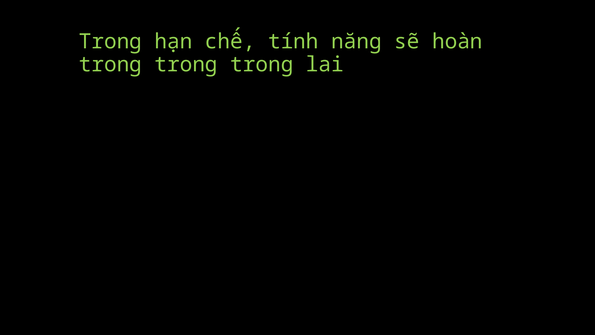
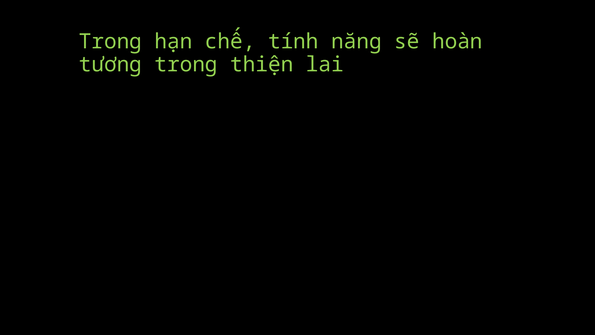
trong at (110, 64): trong -> tương
trong at (262, 64): trong -> thiện
